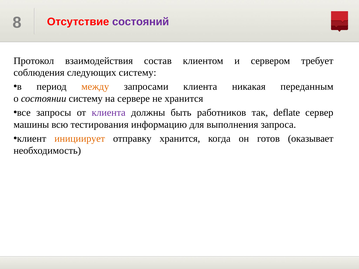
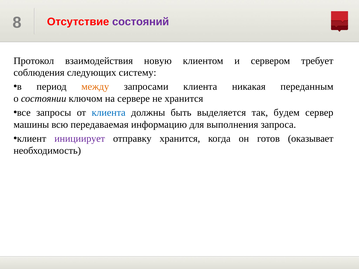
состав: состав -> новую
состоянии систему: систему -> ключом
клиента at (109, 113) colour: purple -> blue
работников: работников -> выделяется
deflate: deflate -> будем
тестирования: тестирования -> передаваемая
инициирует colour: orange -> purple
